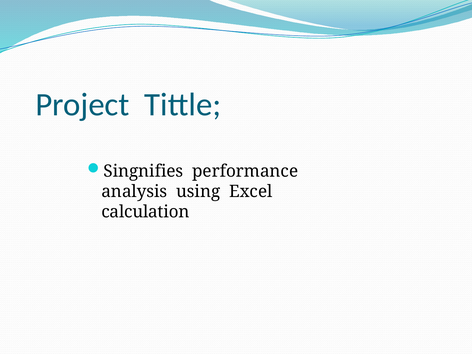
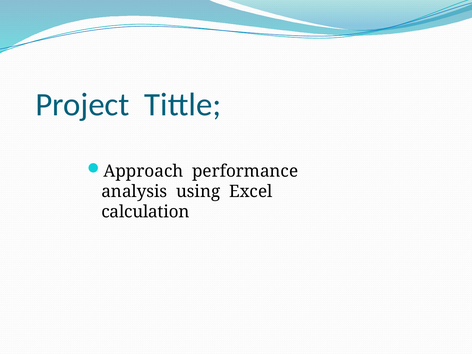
Singnifies: Singnifies -> Approach
